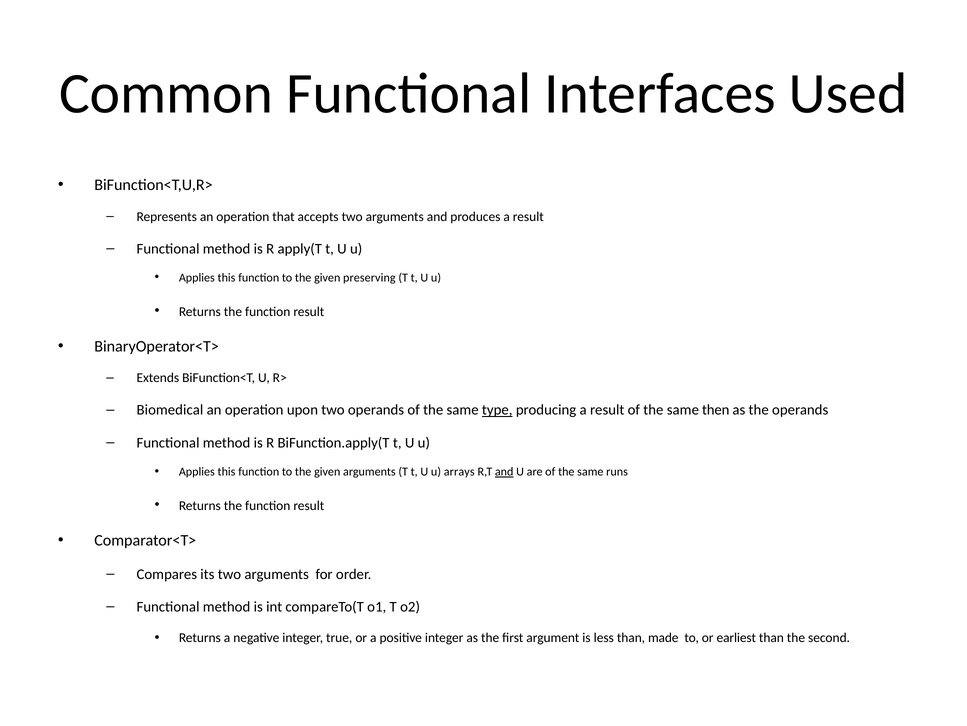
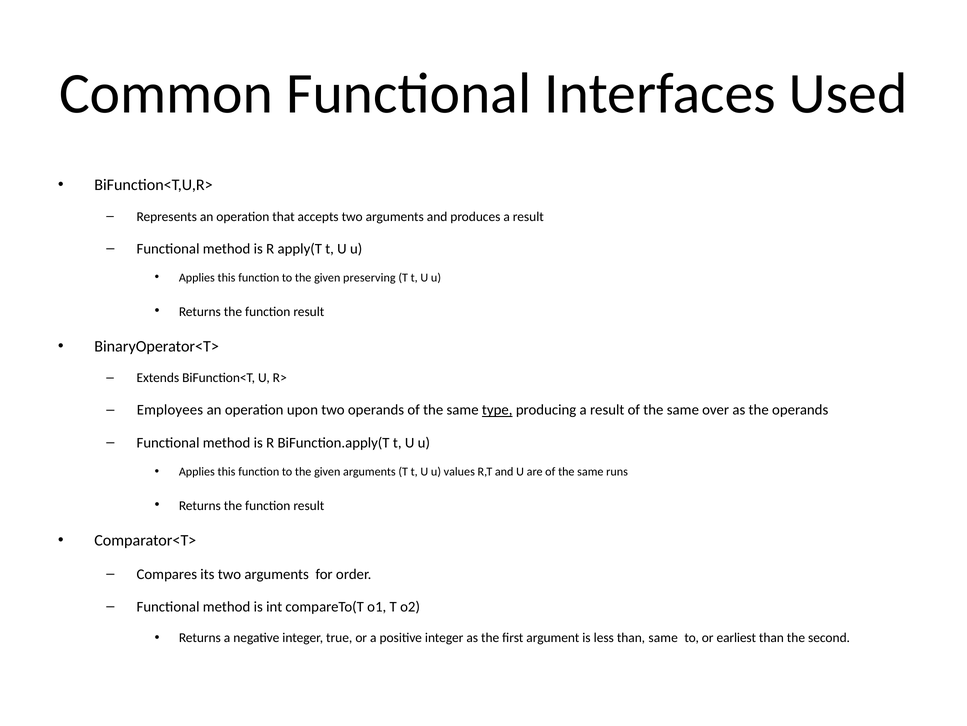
Biomedical: Biomedical -> Employees
then: then -> over
arrays: arrays -> values
and at (504, 471) underline: present -> none
than made: made -> same
